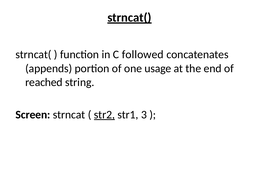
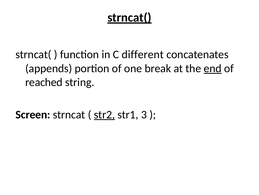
followed: followed -> different
usage: usage -> break
end underline: none -> present
